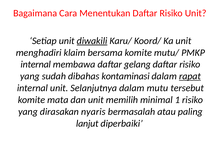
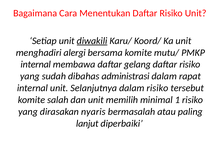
klaim: klaim -> alergi
kontaminasi: kontaminasi -> administrasi
rapat underline: present -> none
dalam mutu: mutu -> risiko
mata: mata -> salah
